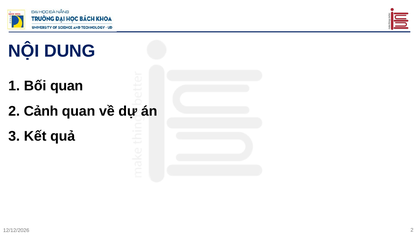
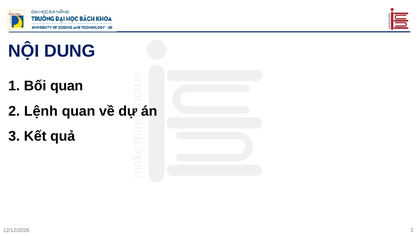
Cảnh: Cảnh -> Lệnh
